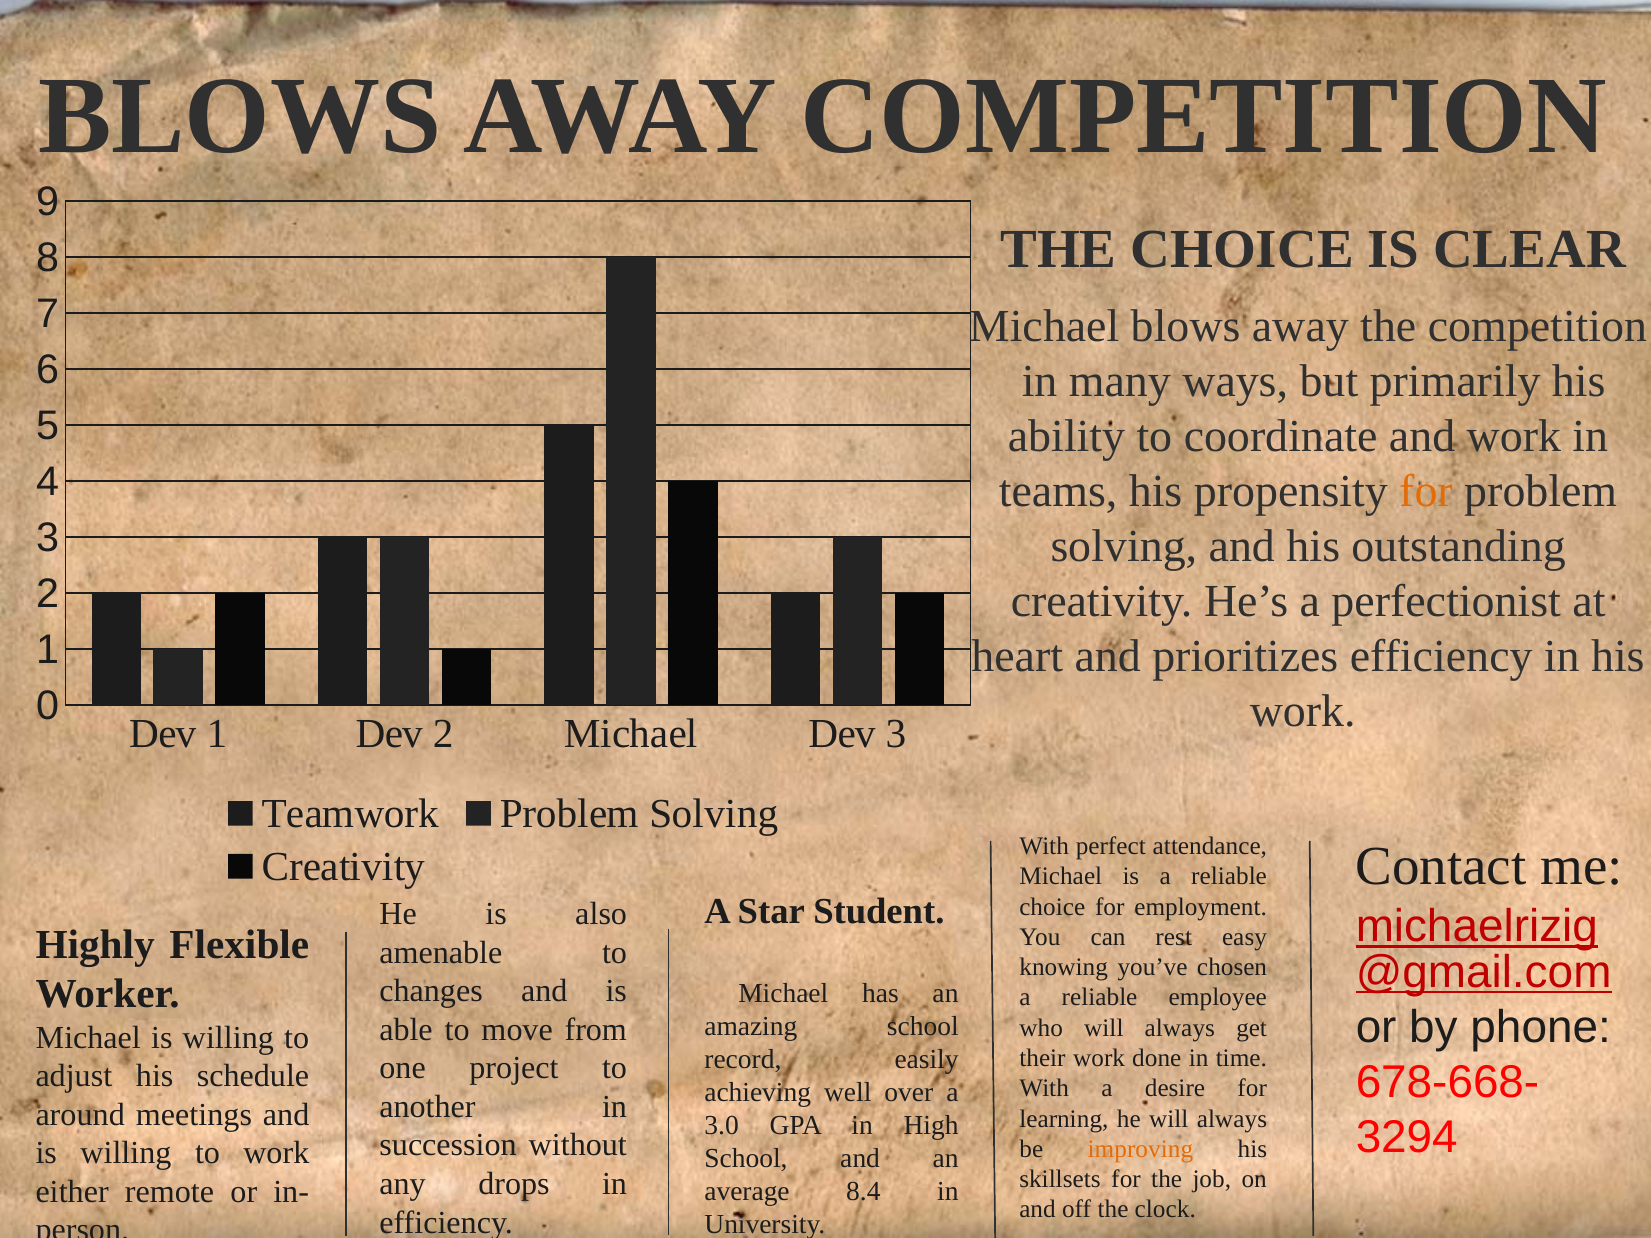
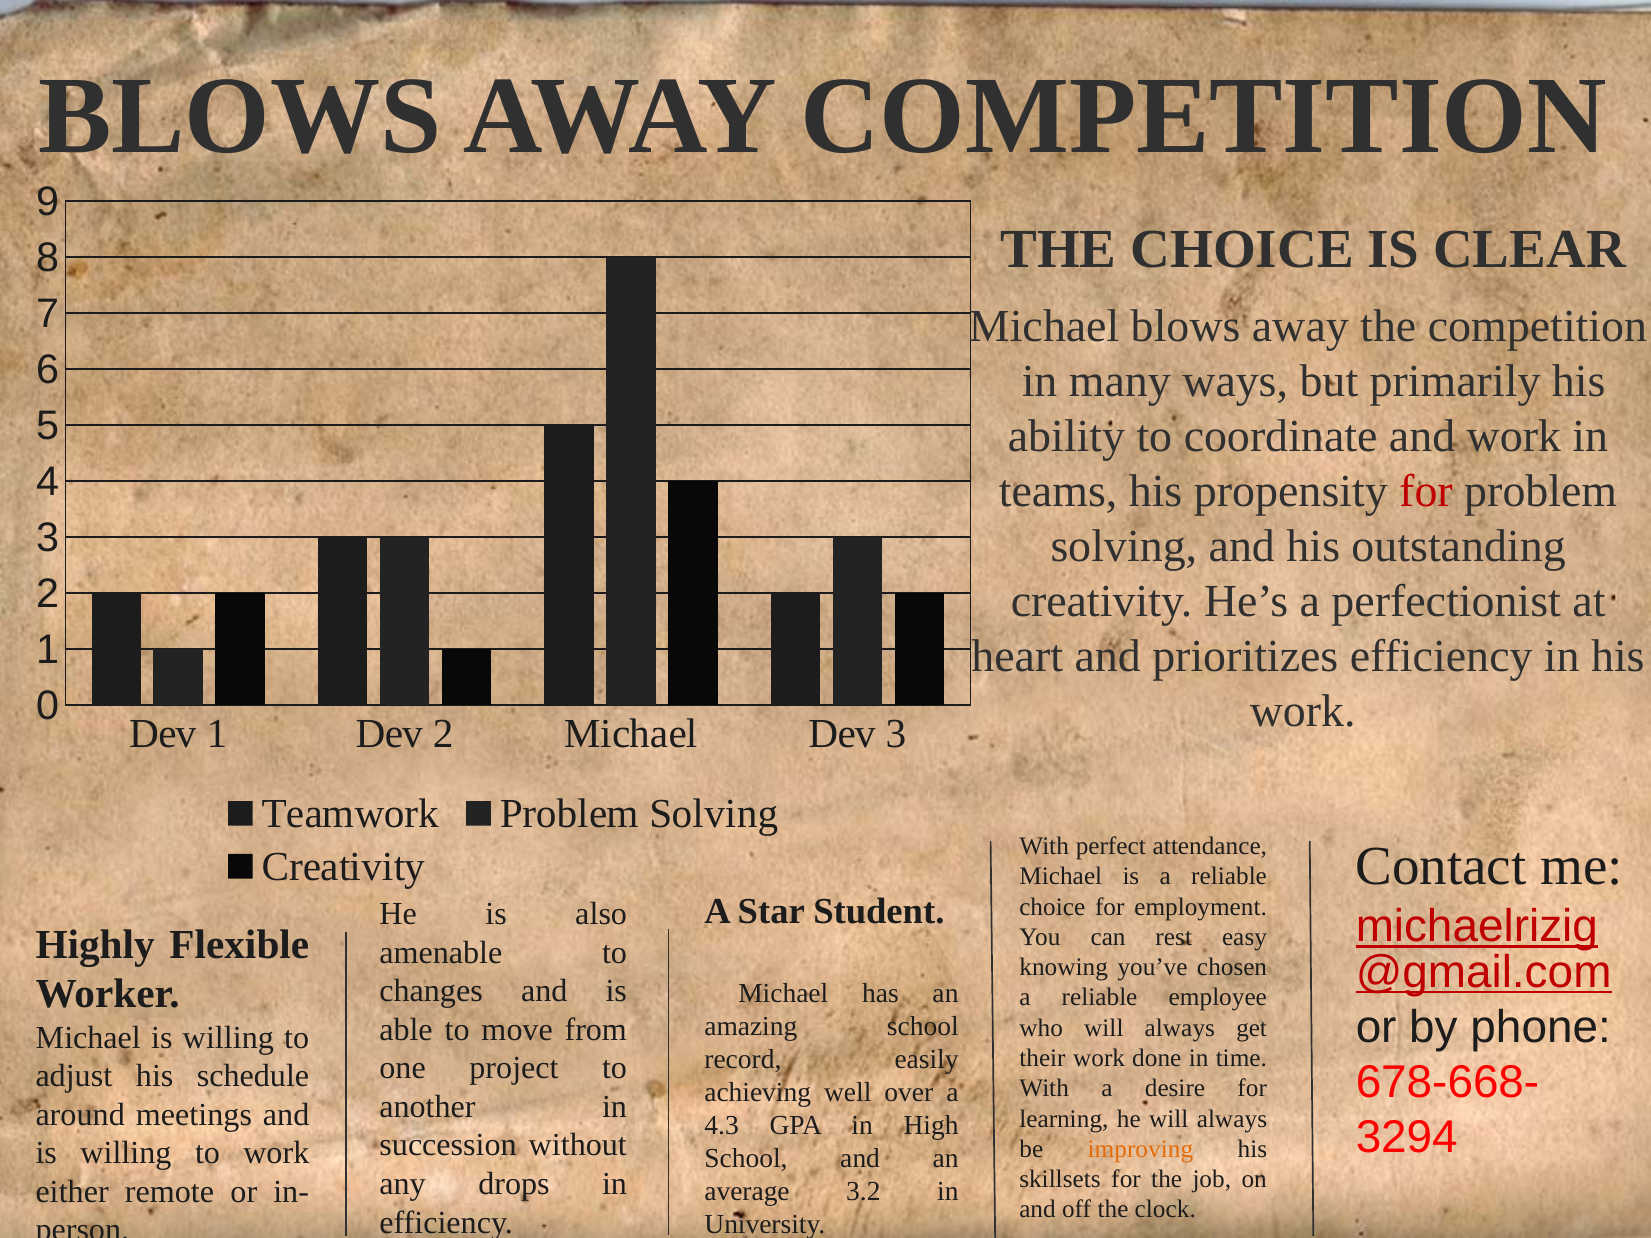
for at (1426, 491) colour: orange -> red
3.0: 3.0 -> 4.3
8.4: 8.4 -> 3.2
